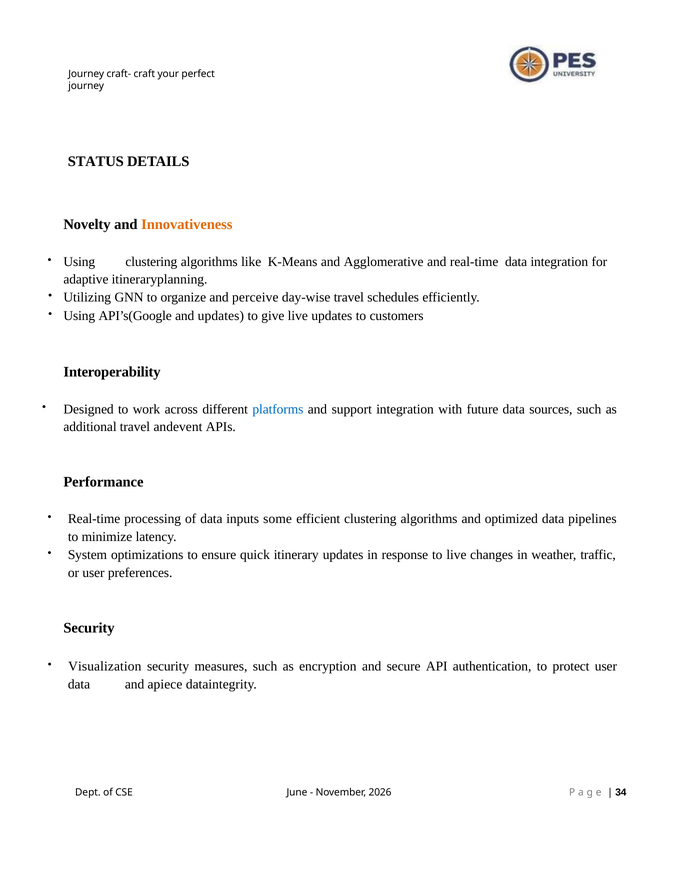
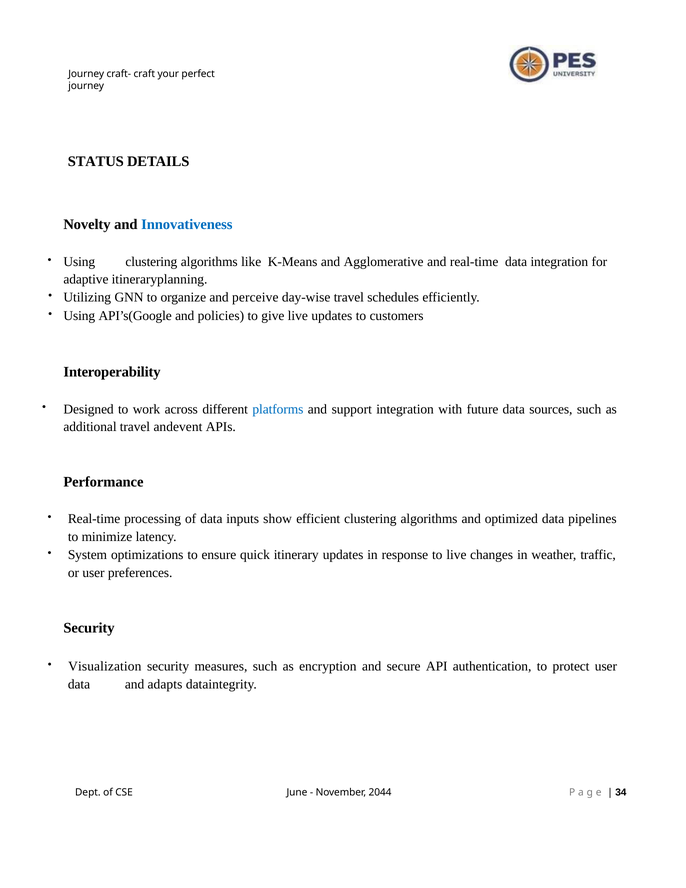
Innovativeness colour: orange -> blue
and updates: updates -> policies
some: some -> show
apiece: apiece -> adapts
2026: 2026 -> 2044
